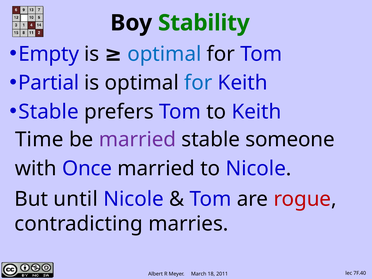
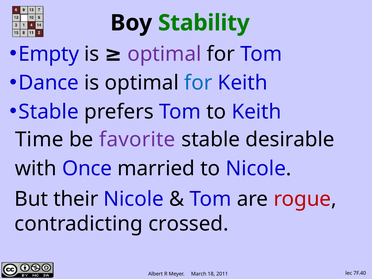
optimal at (164, 54) colour: blue -> purple
Partial: Partial -> Dance
be married: married -> favorite
someone: someone -> desirable
until: until -> their
marries: marries -> crossed
